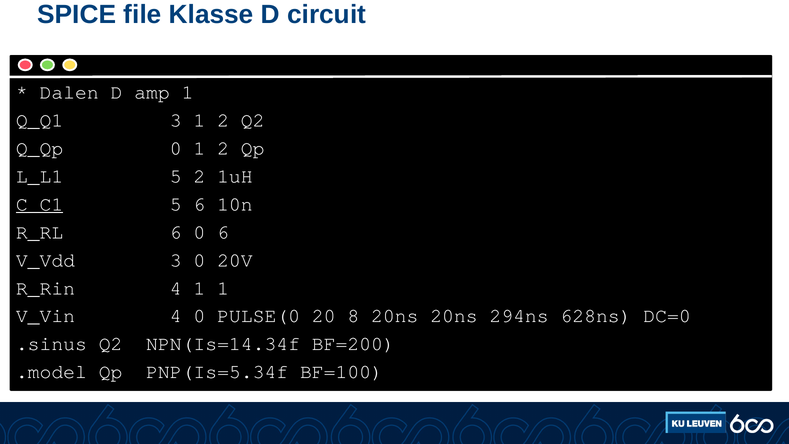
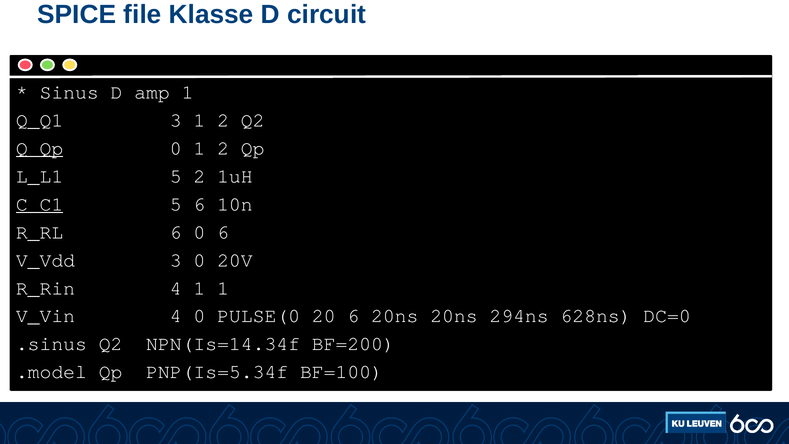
Dalen: Dalen -> Sinus
Q_Qp underline: none -> present
20 8: 8 -> 6
